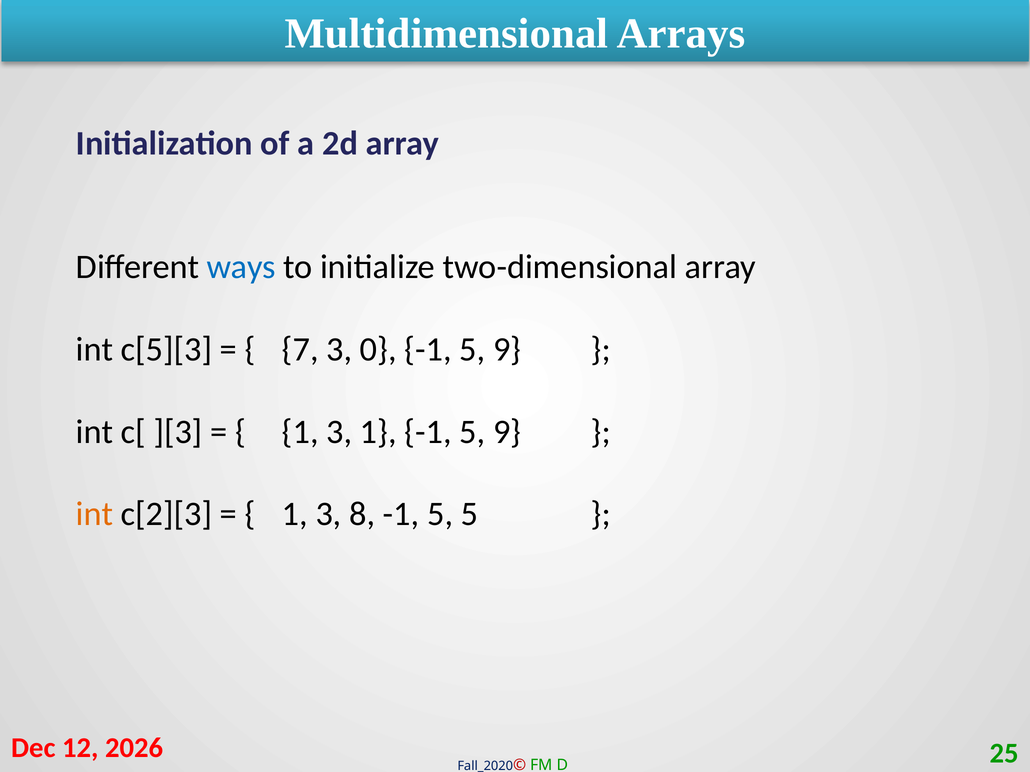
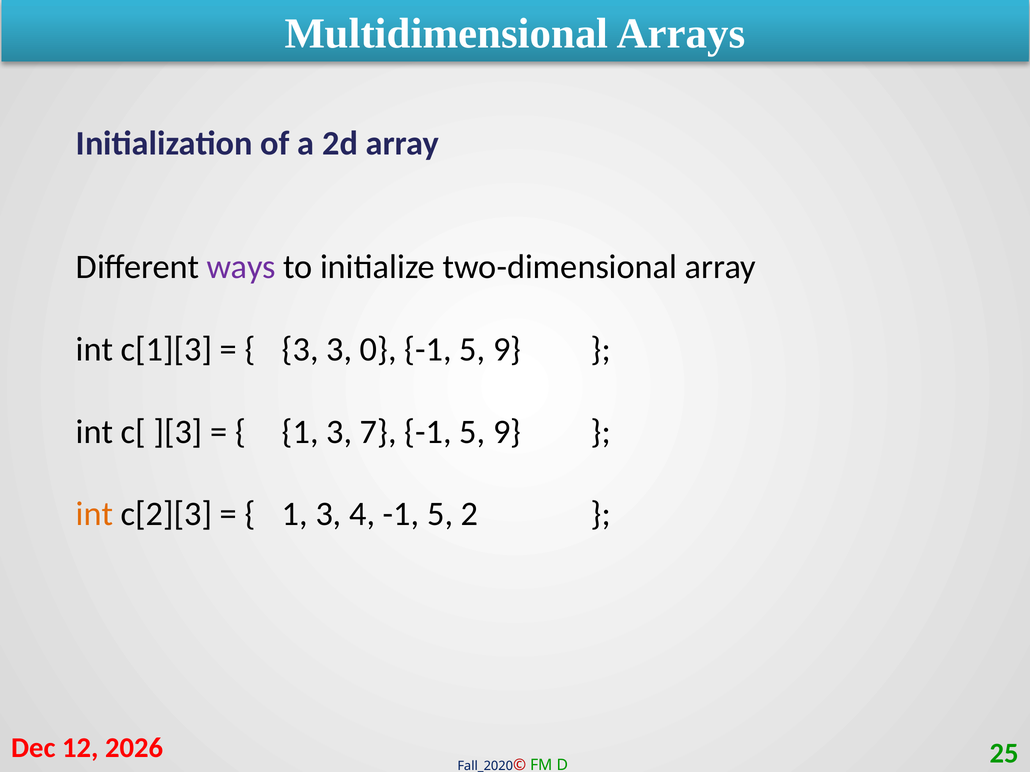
ways colour: blue -> purple
c[5][3: c[5][3 -> c[1][3
7 at (300, 350): 7 -> 3
3 1: 1 -> 7
8: 8 -> 4
5 5: 5 -> 2
